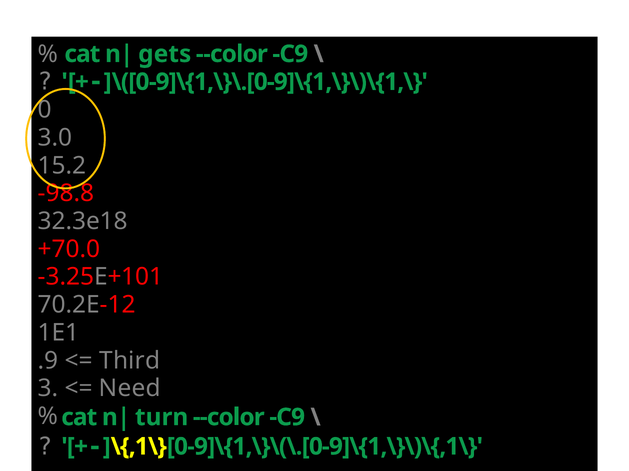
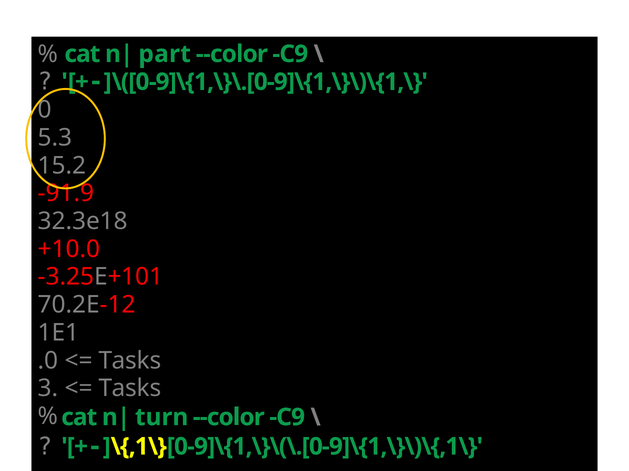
gets: gets -> part
3.0: 3.0 -> 5.3
-98.8: -98.8 -> -91.9
+70.0: +70.0 -> +10.0
.9: .9 -> .0
Third at (130, 361): Third -> Tasks
Need at (130, 389): Need -> Tasks
